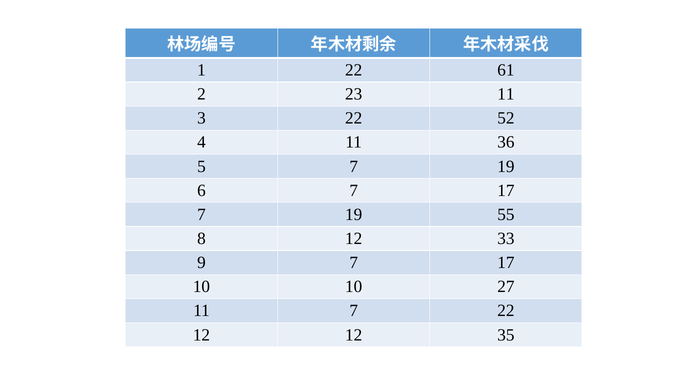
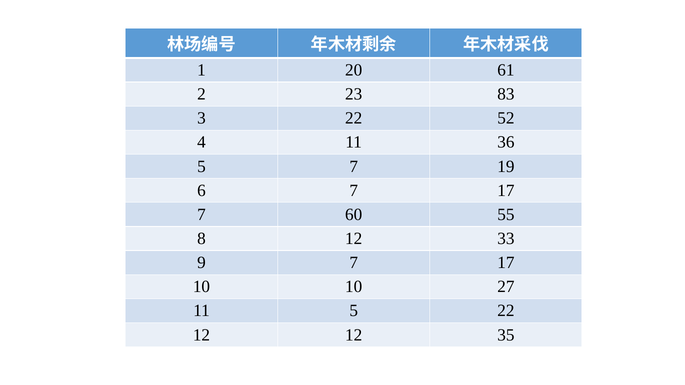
1 22: 22 -> 20
23 11: 11 -> 83
19 at (354, 215): 19 -> 60
11 7: 7 -> 5
